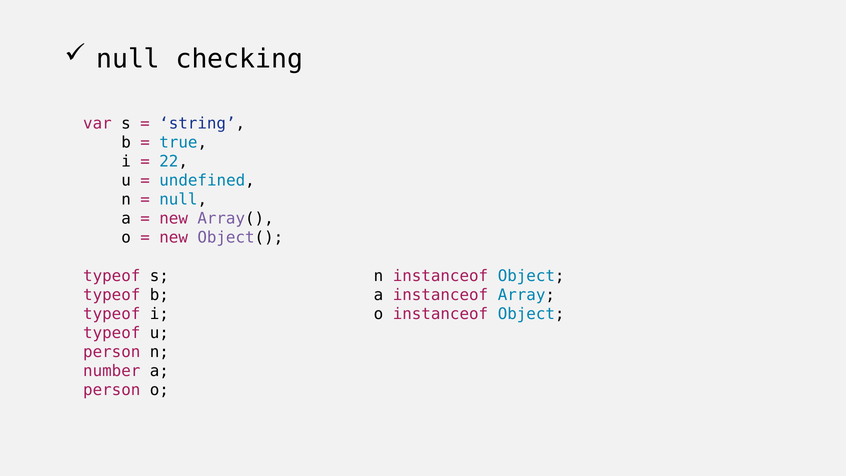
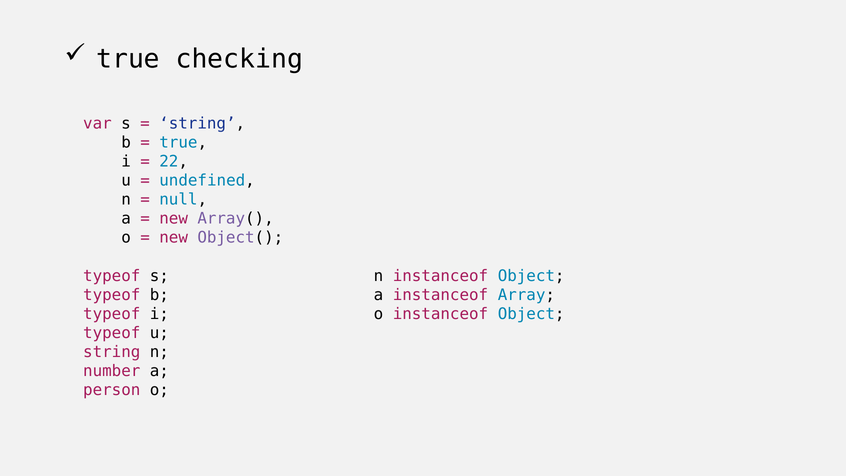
null at (128, 59): null -> true
person at (112, 352): person -> string
